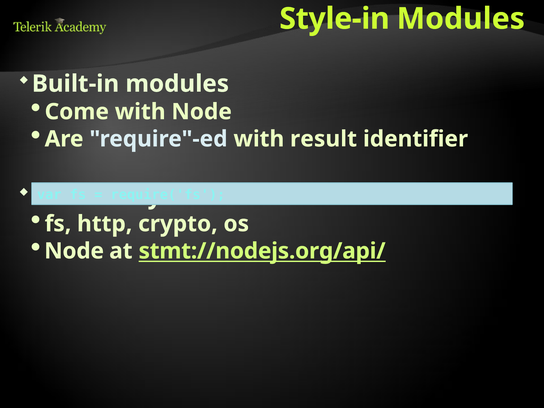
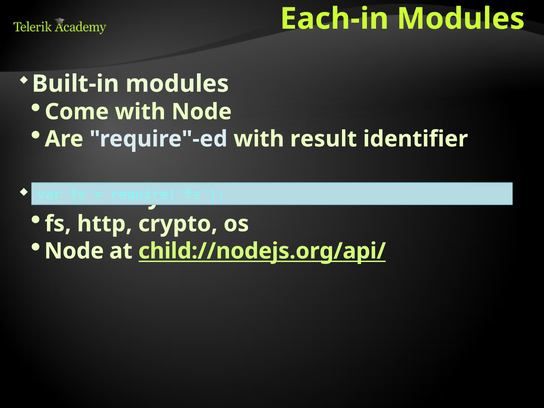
Style-in: Style-in -> Each-in
stmt://nodejs.org/api/: stmt://nodejs.org/api/ -> child://nodejs.org/api/
